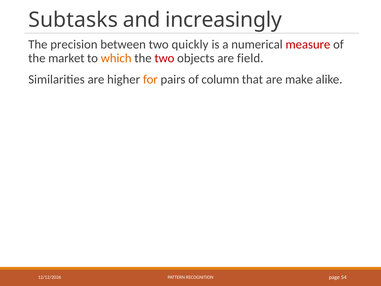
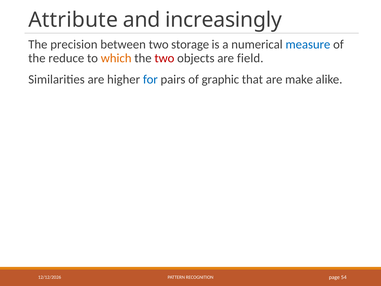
Subtasks: Subtasks -> Attribute
quickly: quickly -> storage
measure colour: red -> blue
market: market -> reduce
for colour: orange -> blue
column: column -> graphic
